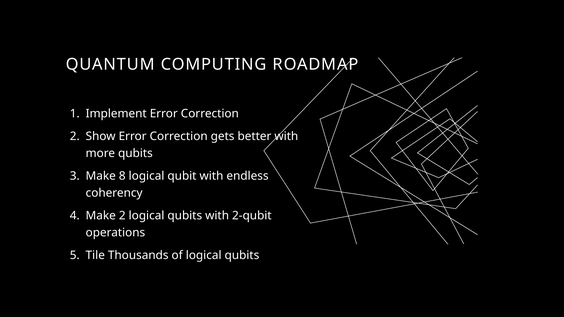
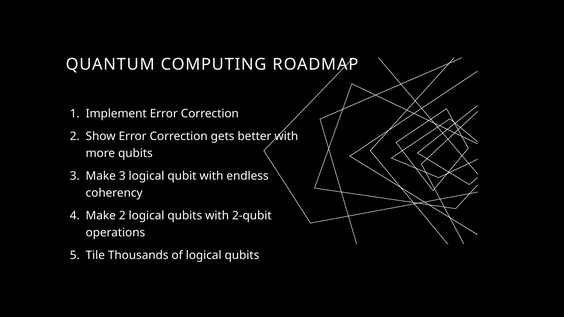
Make 8: 8 -> 3
